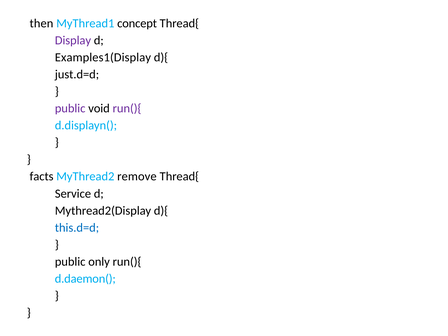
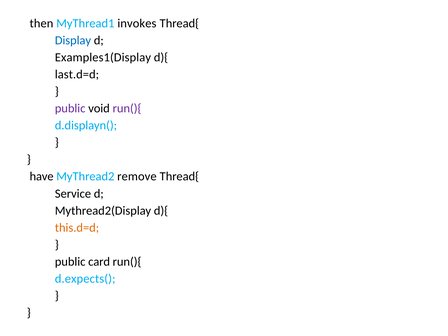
concept: concept -> invokes
Display colour: purple -> blue
just.d=d: just.d=d -> last.d=d
facts: facts -> have
this.d=d colour: blue -> orange
only: only -> card
d.daemon(: d.daemon( -> d.expects(
